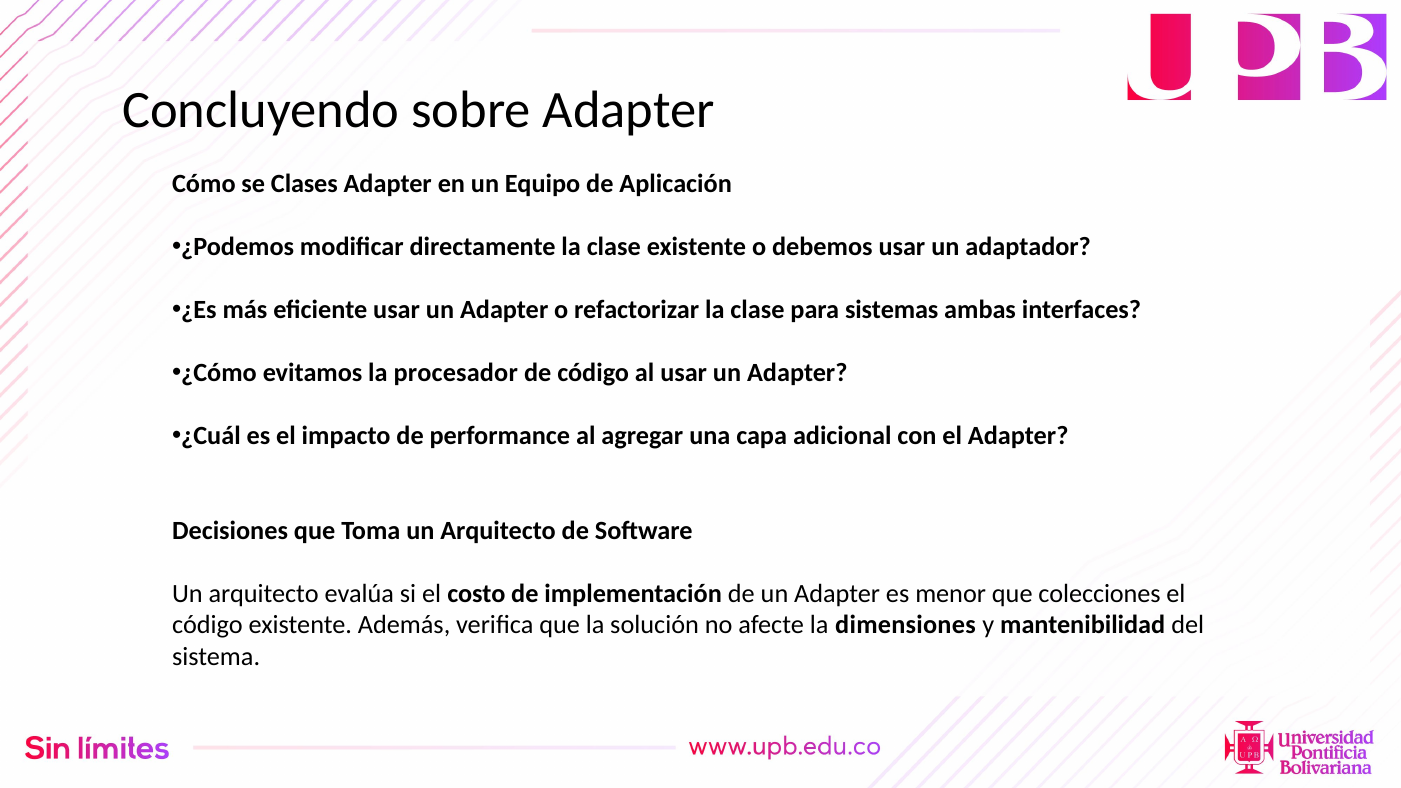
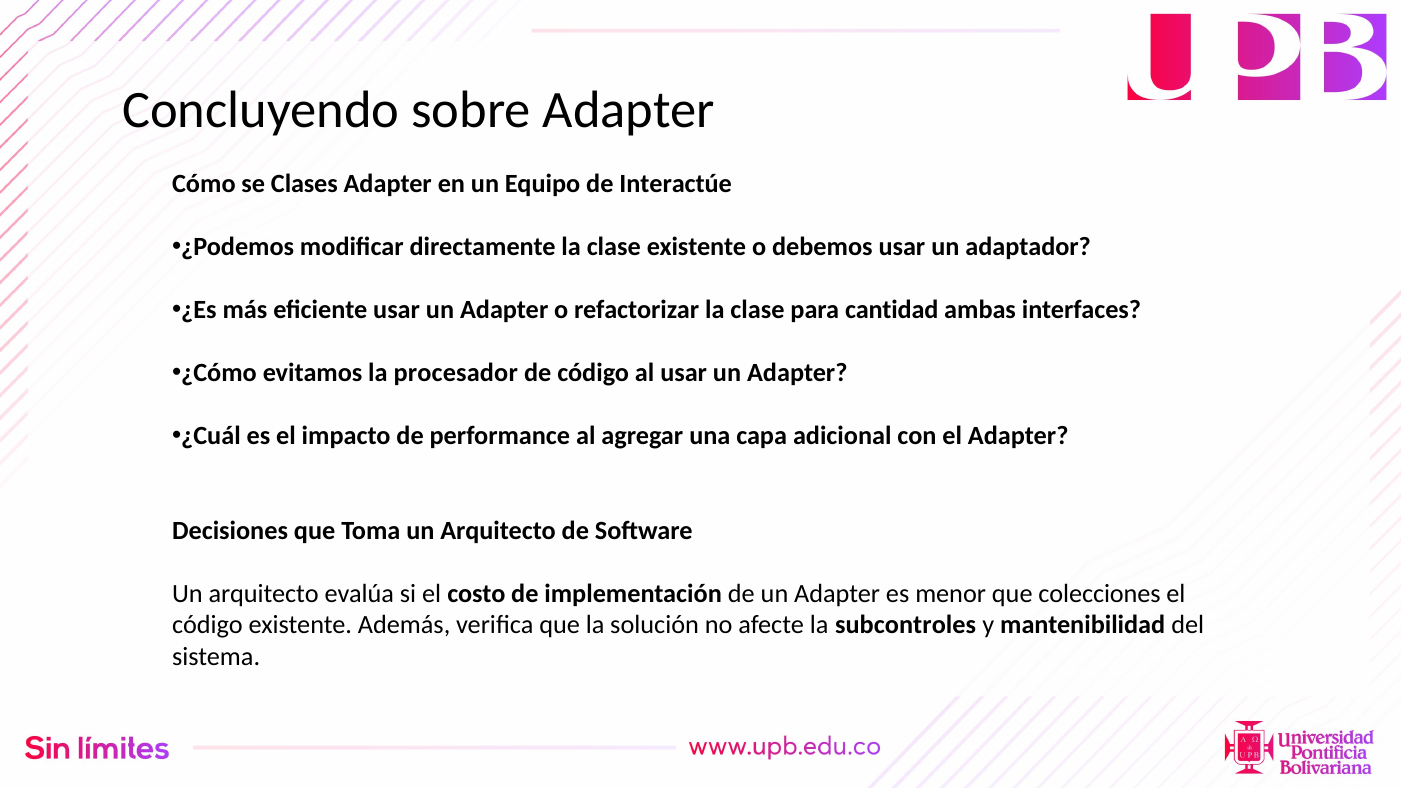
Aplicación: Aplicación -> Interactúe
sistemas: sistemas -> cantidad
dimensiones: dimensiones -> subcontroles
